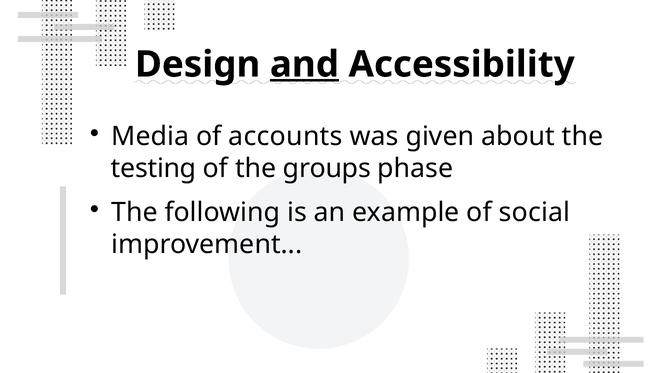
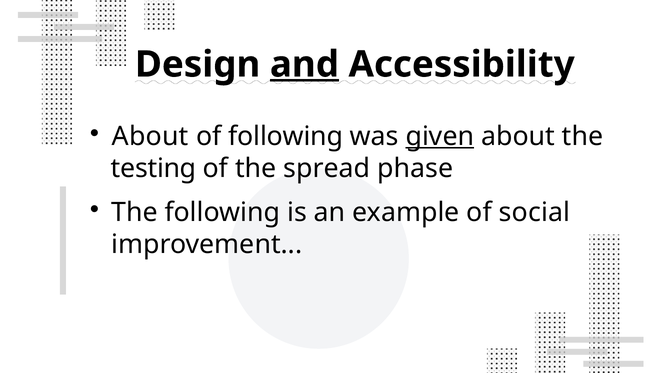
Media at (150, 136): Media -> About
of accounts: accounts -> following
given underline: none -> present
groups: groups -> spread
